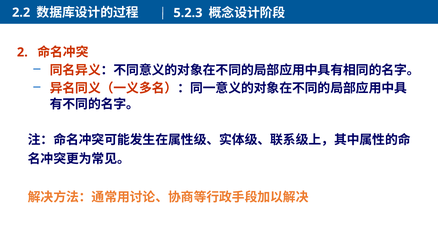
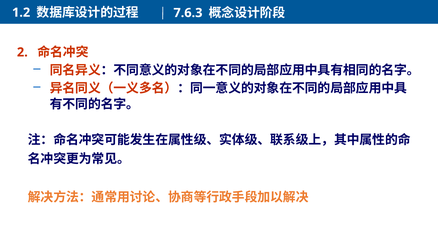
2.2: 2.2 -> 1.2
5.2.3: 5.2.3 -> 7.6.3
